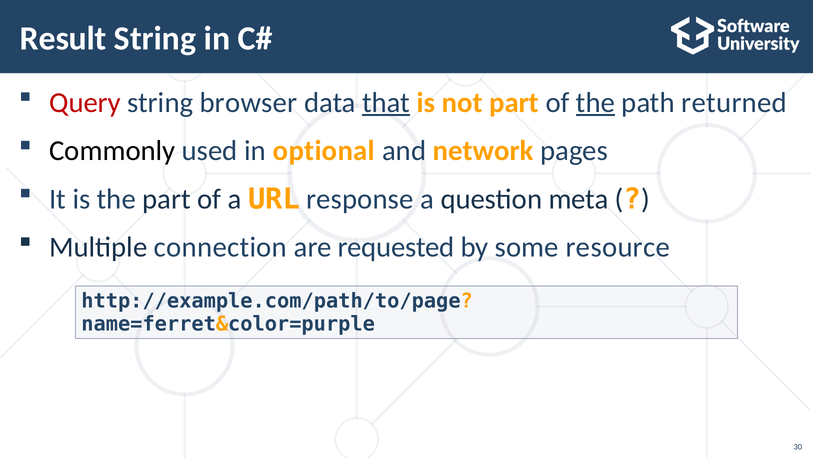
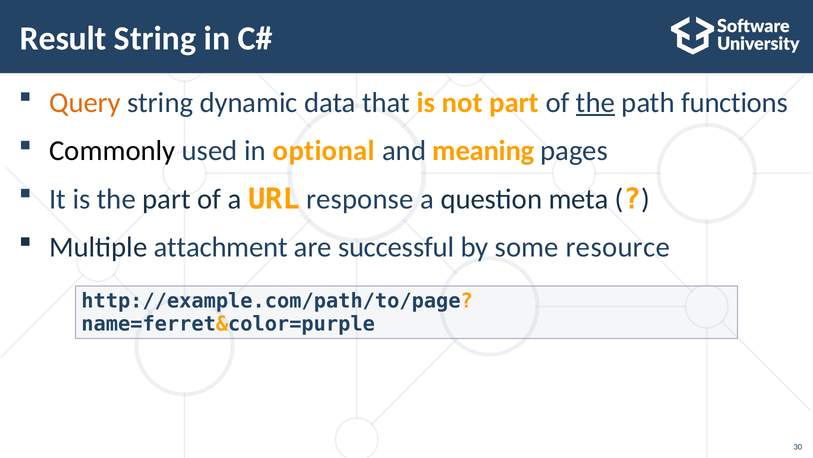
Query colour: red -> orange
browser: browser -> dynamic
that underline: present -> none
returned: returned -> functions
network: network -> meaning
connection: connection -> attachment
requested: requested -> successful
